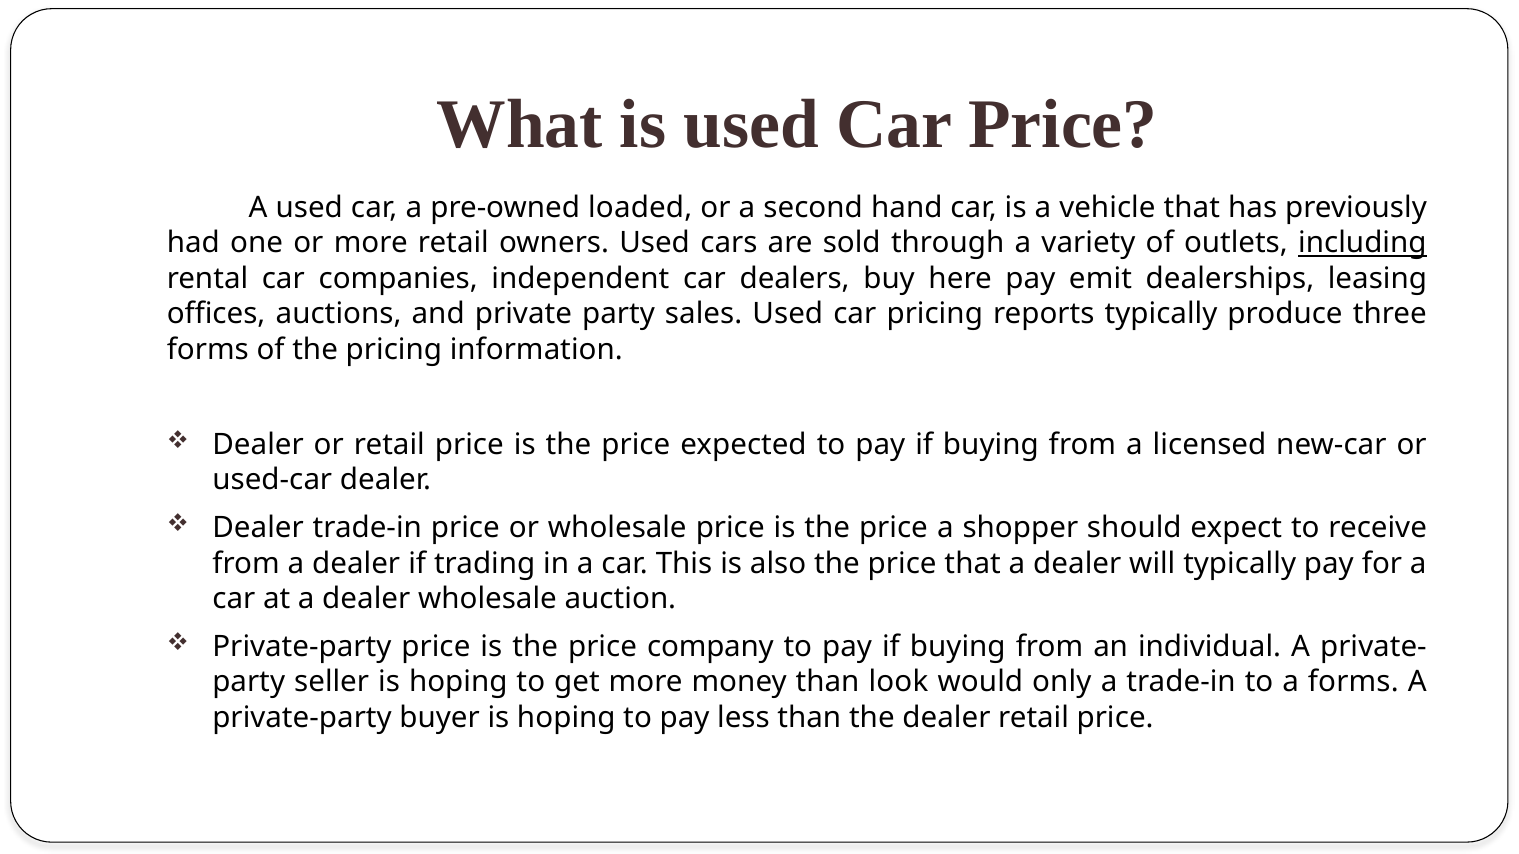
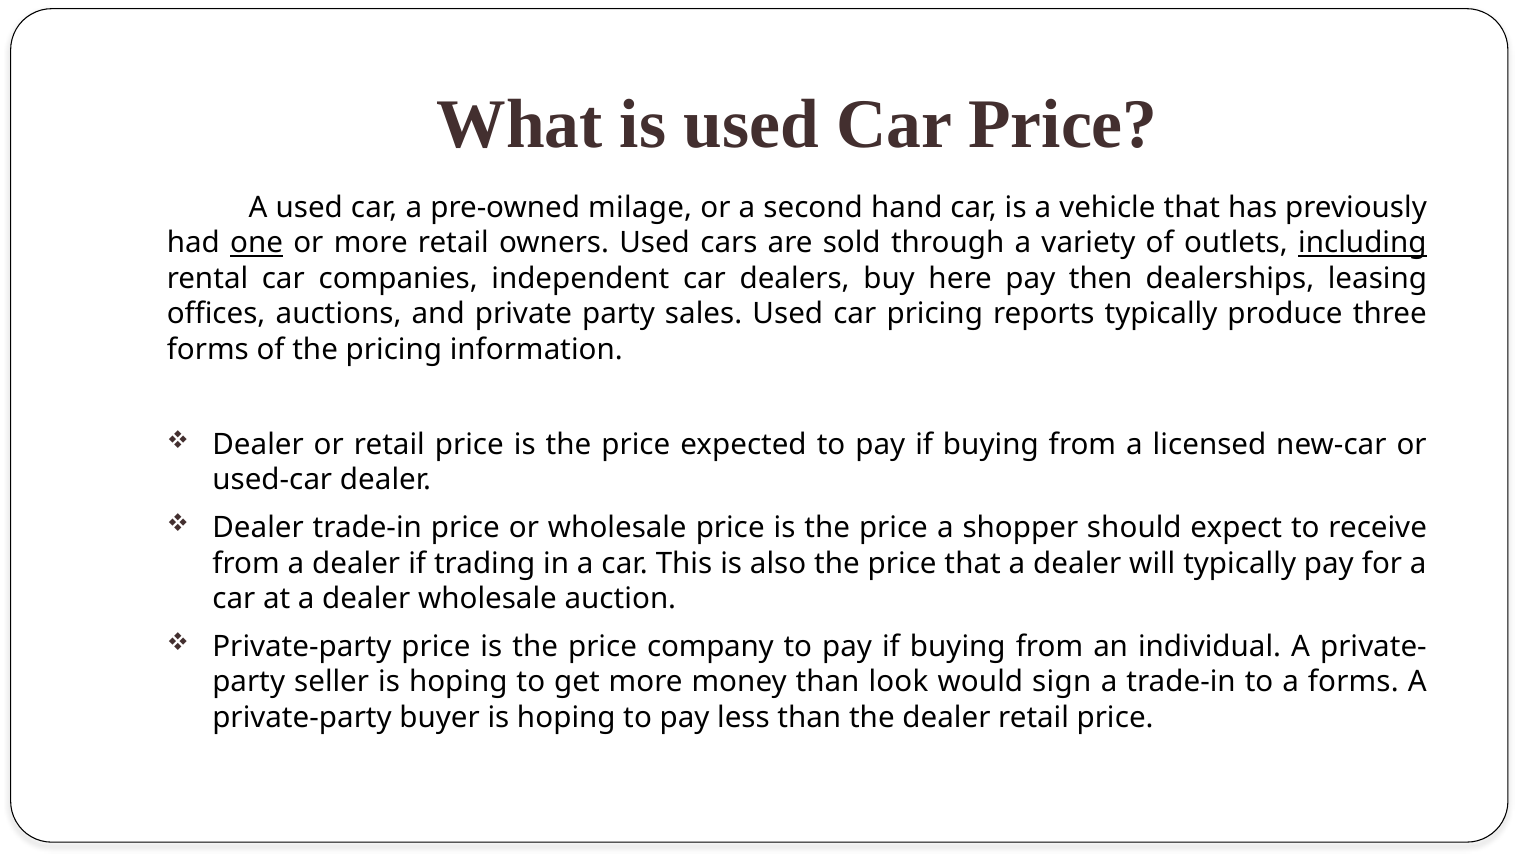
loaded: loaded -> milage
one underline: none -> present
emit: emit -> then
only: only -> sign
